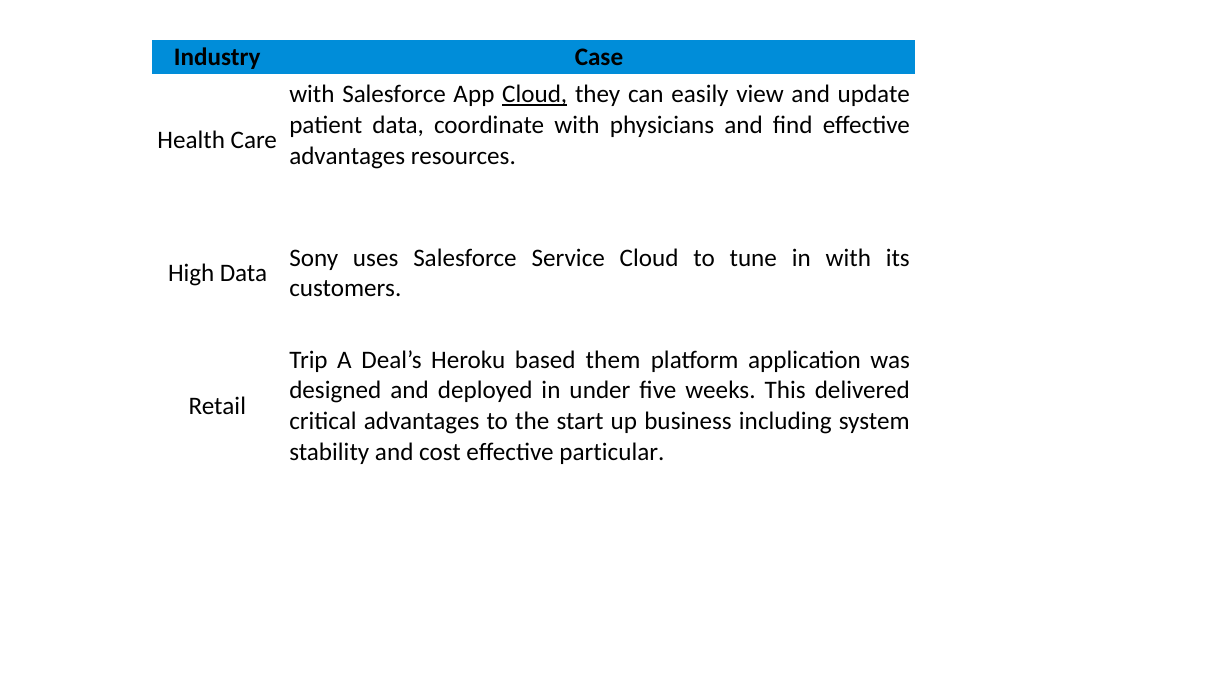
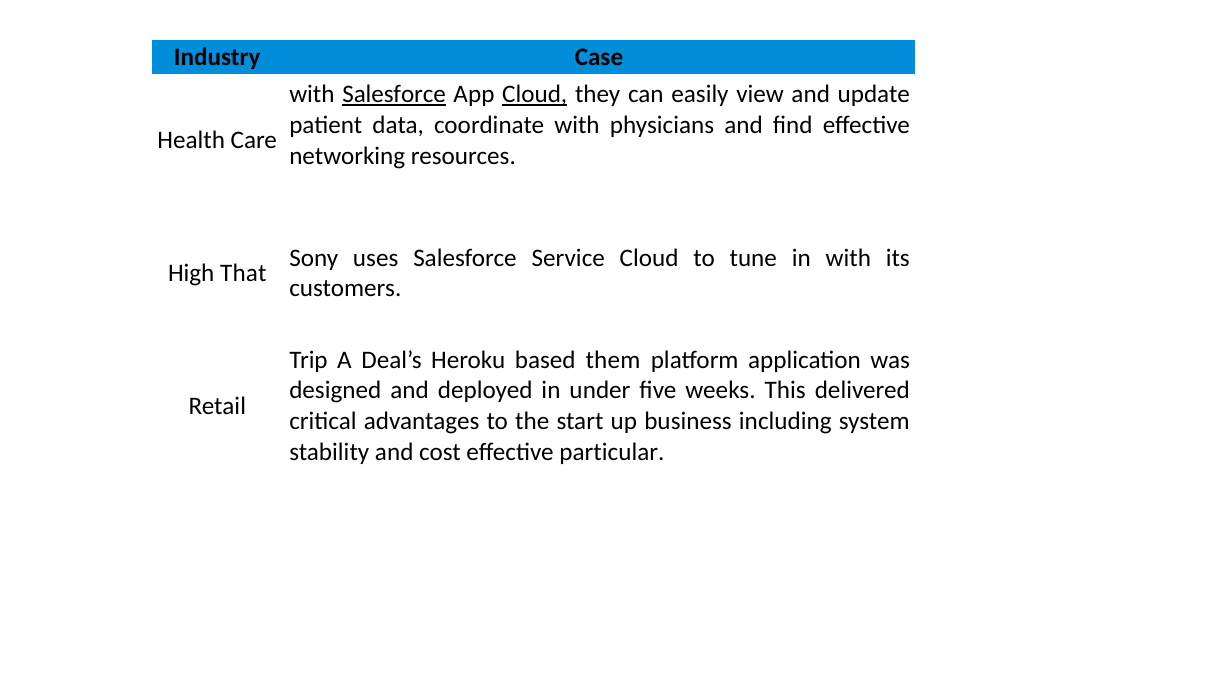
Salesforce at (394, 94) underline: none -> present
advantages at (347, 156): advantages -> networking
High Data: Data -> That
